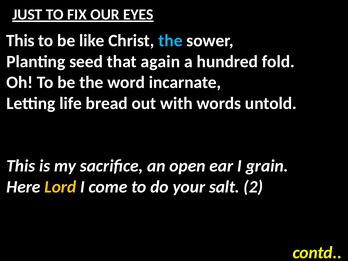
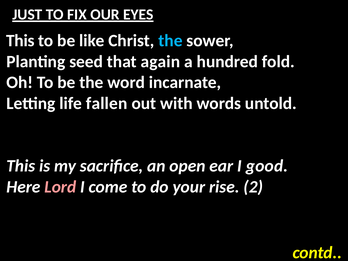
bread: bread -> fallen
grain: grain -> good
Lord colour: yellow -> pink
salt: salt -> rise
